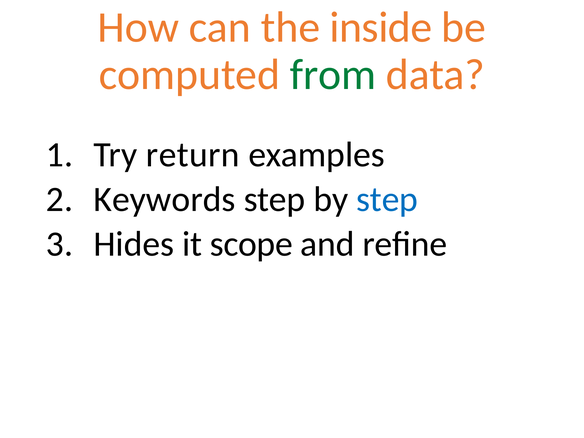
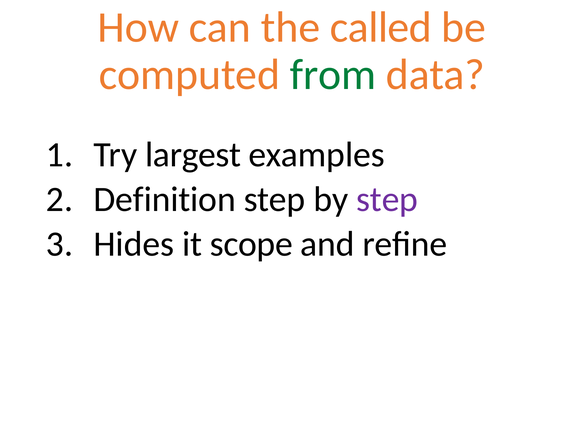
inside: inside -> called
return: return -> largest
Keywords: Keywords -> Definition
step at (387, 199) colour: blue -> purple
